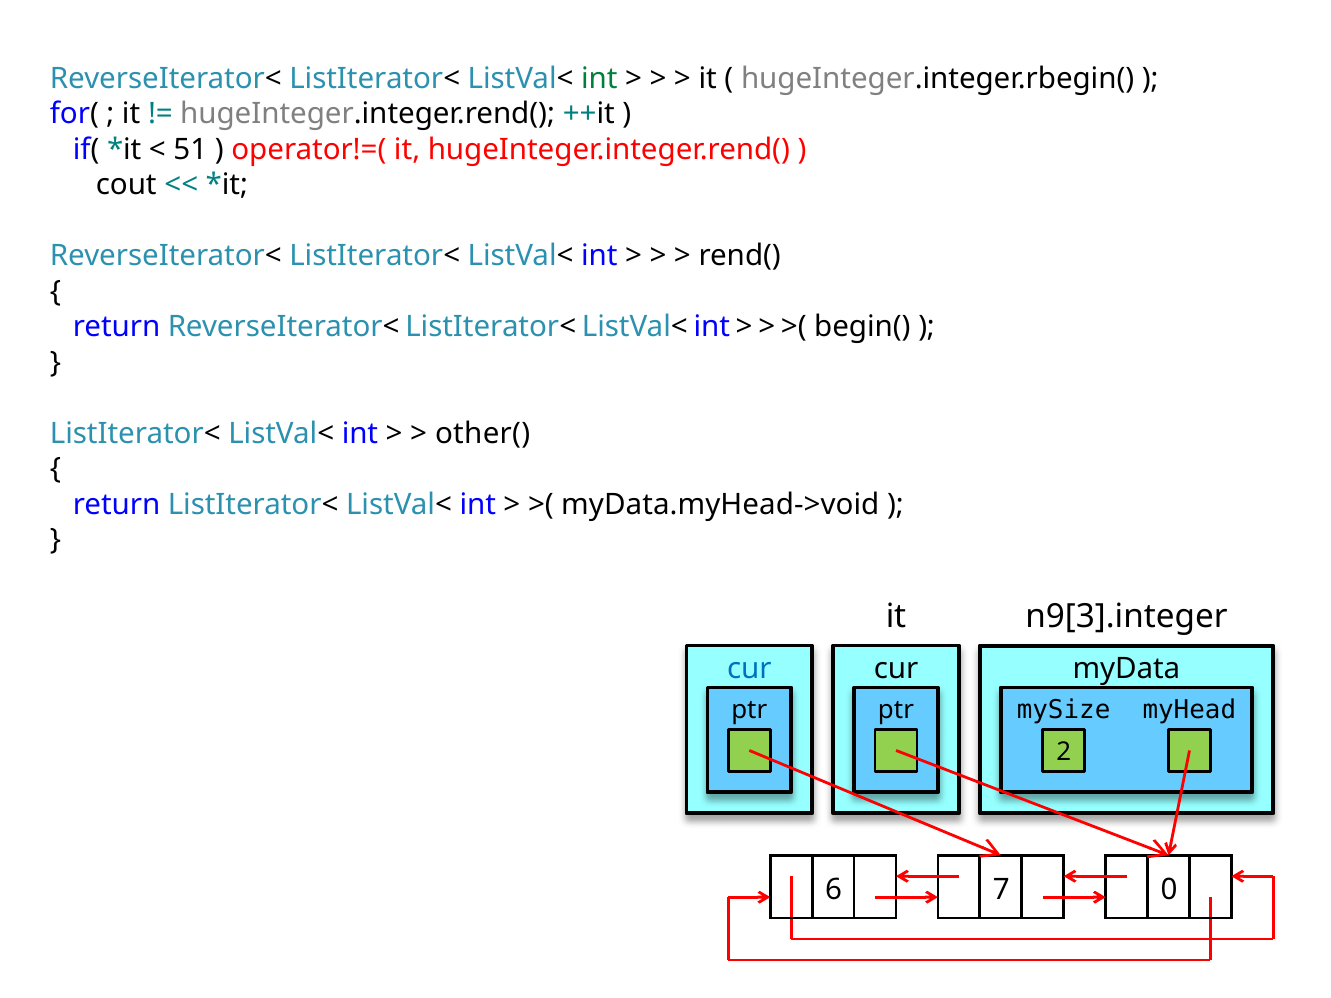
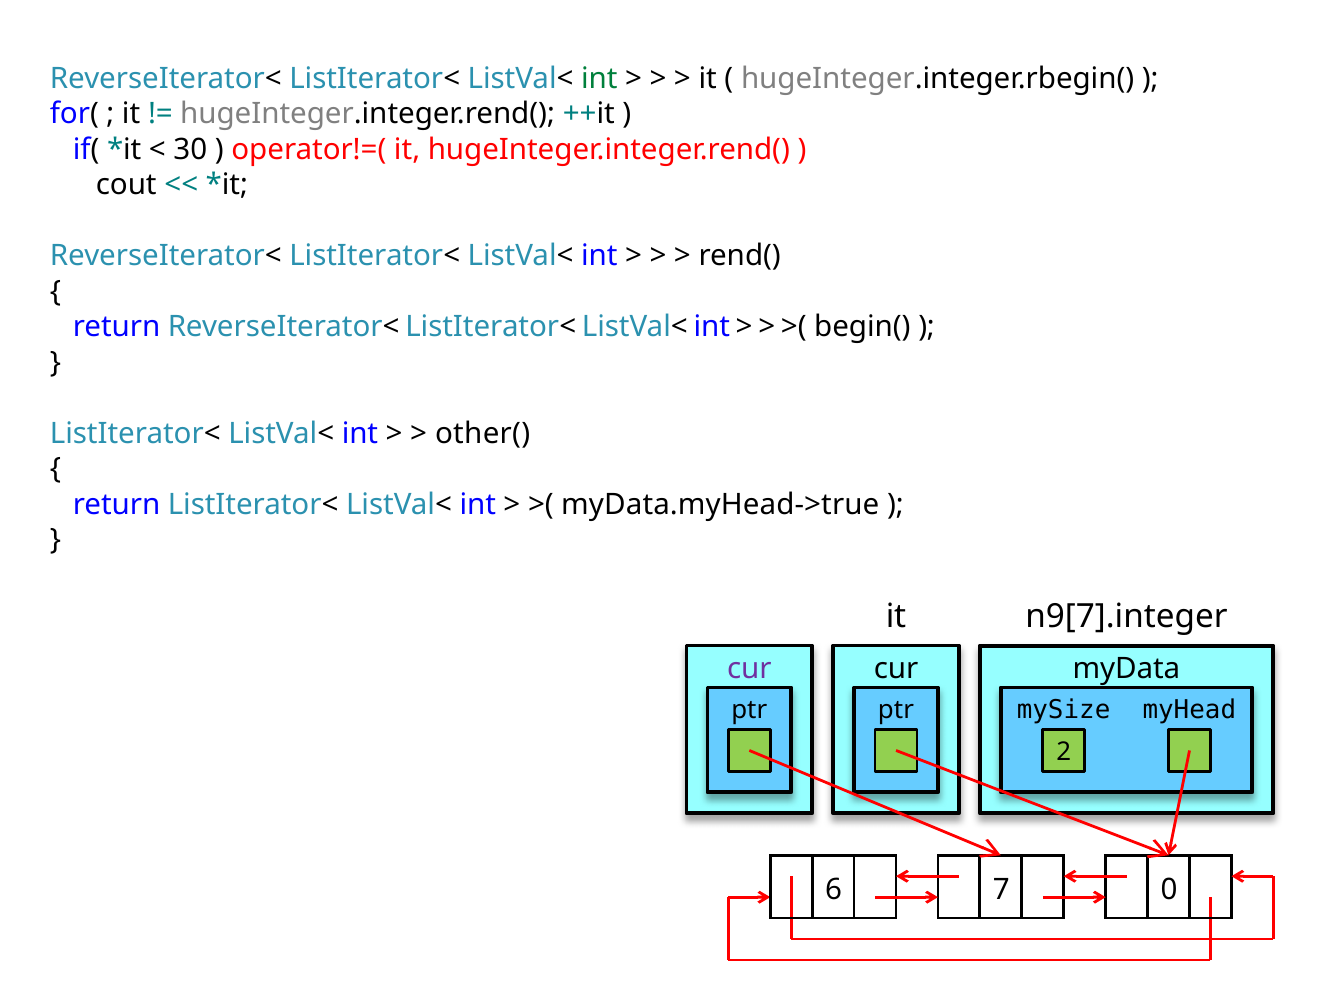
51: 51 -> 30
myData.myHead->void: myData.myHead->void -> myData.myHead->true
n9[3].integer: n9[3].integer -> n9[7].integer
cur at (749, 669) colour: blue -> purple
